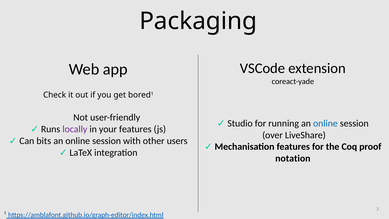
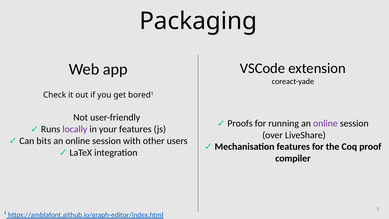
Studio: Studio -> Proofs
online at (325, 123) colour: blue -> purple
notation: notation -> compiler
